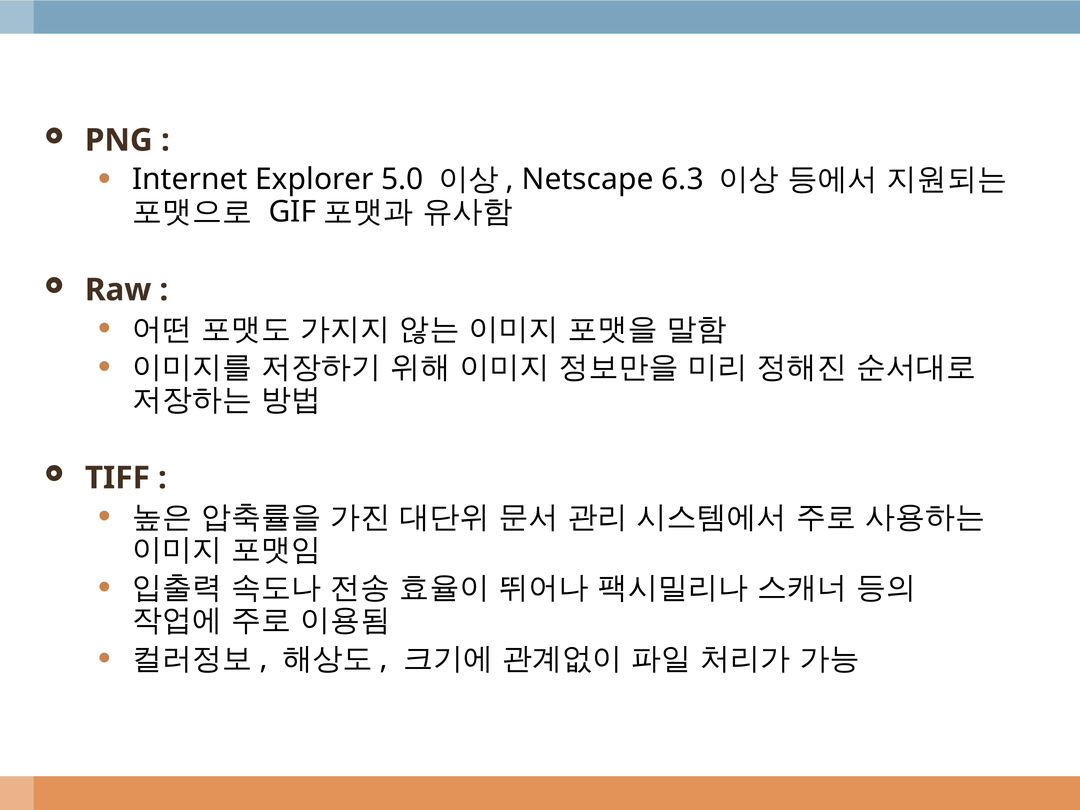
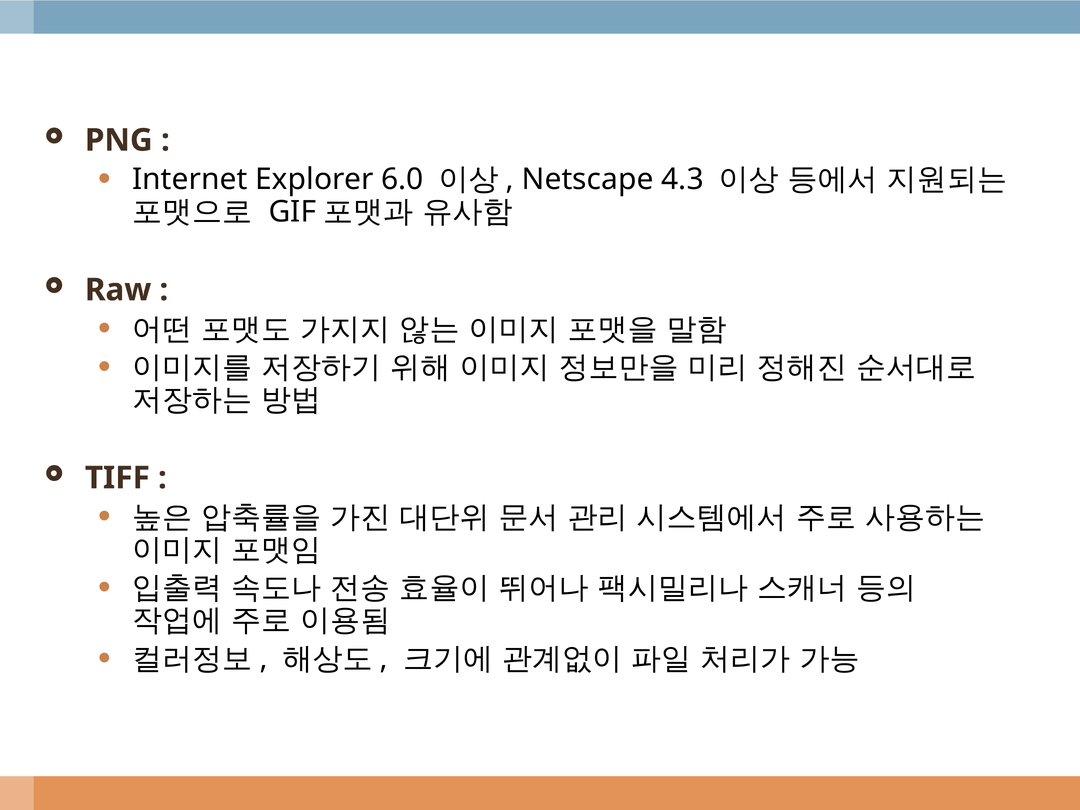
5.0: 5.0 -> 6.0
6.3: 6.3 -> 4.3
